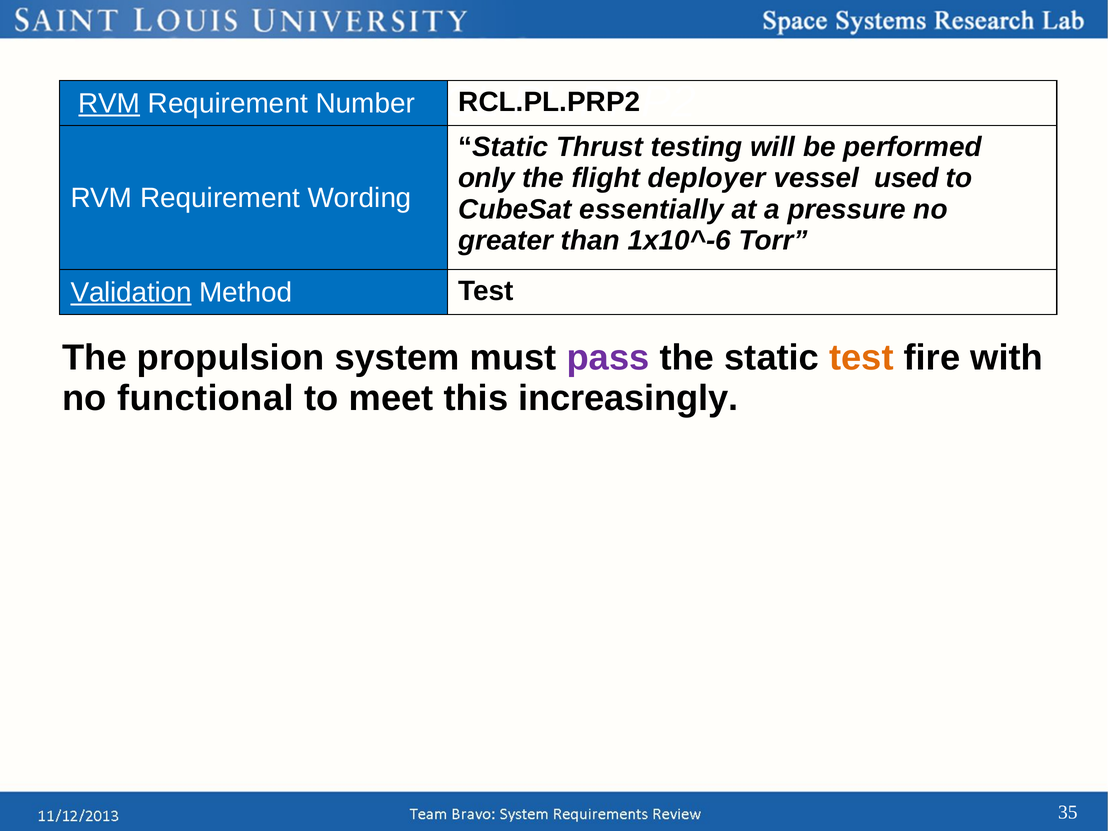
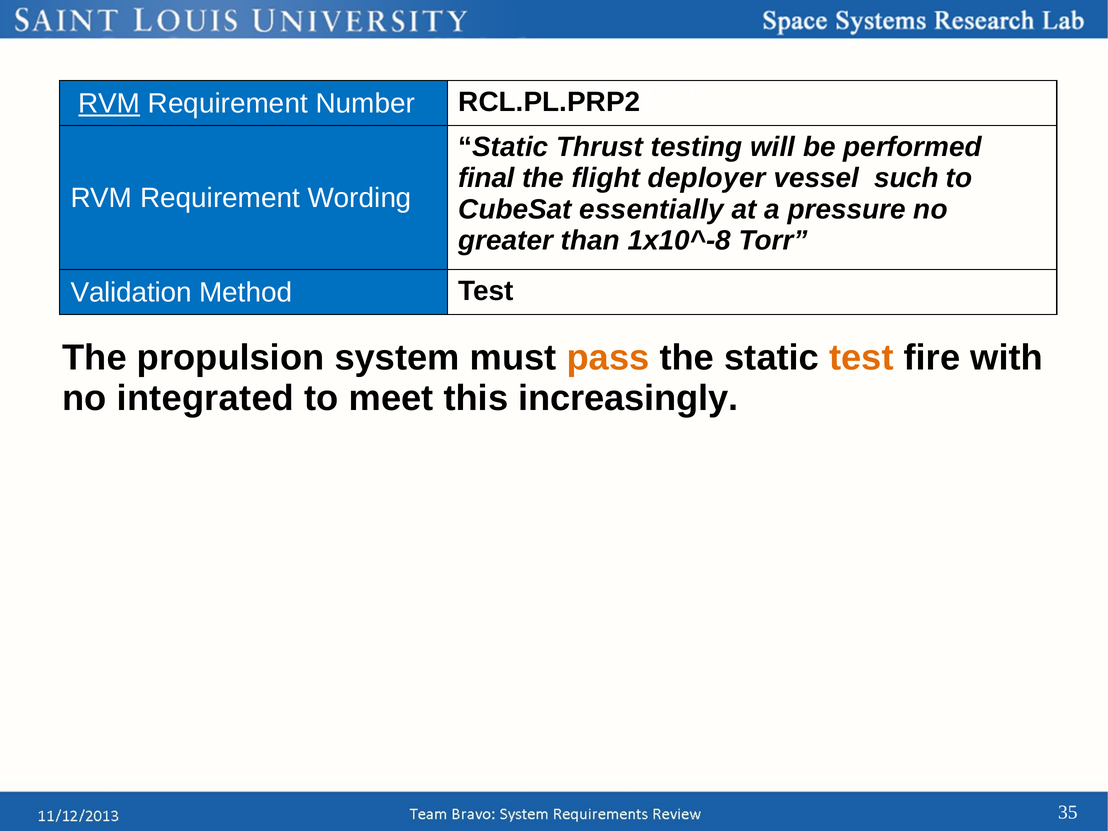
only: only -> final
used: used -> such
1x10^-6: 1x10^-6 -> 1x10^-8
Validation underline: present -> none
pass colour: purple -> orange
functional: functional -> integrated
